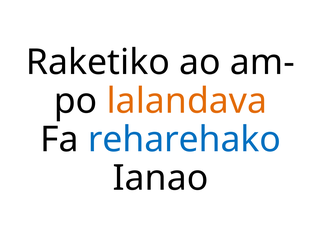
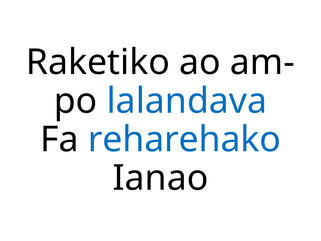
lalandava colour: orange -> blue
